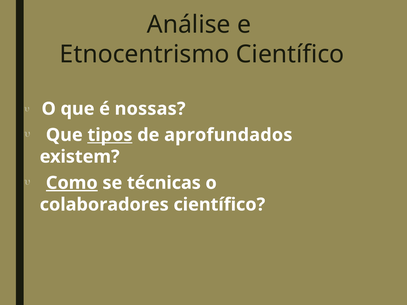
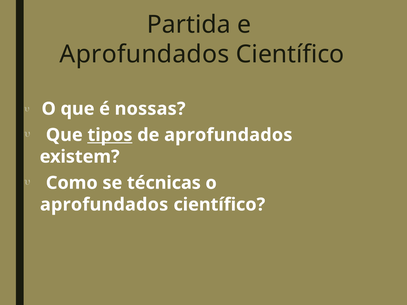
Análise: Análise -> Partida
Etnocentrismo at (145, 54): Etnocentrismo -> Aprofundados
Como underline: present -> none
colaboradores at (104, 205): colaboradores -> aprofundados
